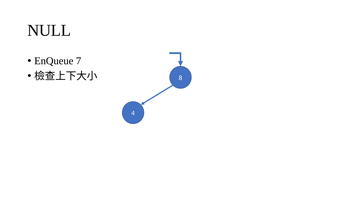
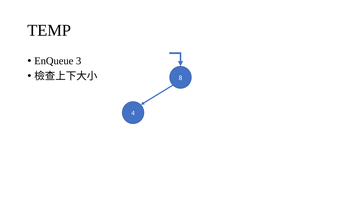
NULL: NULL -> TEMP
7: 7 -> 3
